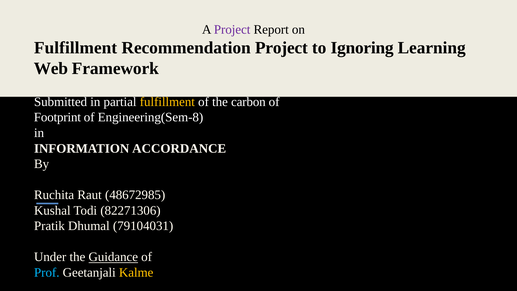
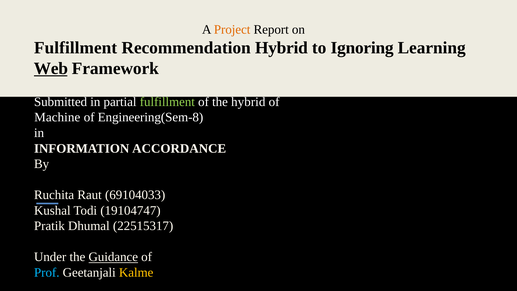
Project at (232, 29) colour: purple -> orange
Recommendation Project: Project -> Hybrid
Web underline: none -> present
fulfillment at (167, 102) colour: yellow -> light green
the carbon: carbon -> hybrid
Footprint: Footprint -> Machine
48672985: 48672985 -> 69104033
82271306: 82271306 -> 19104747
79104031: 79104031 -> 22515317
